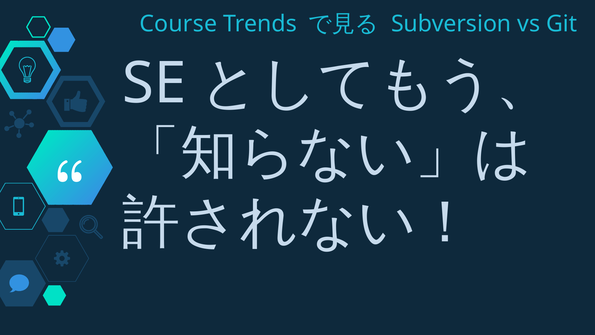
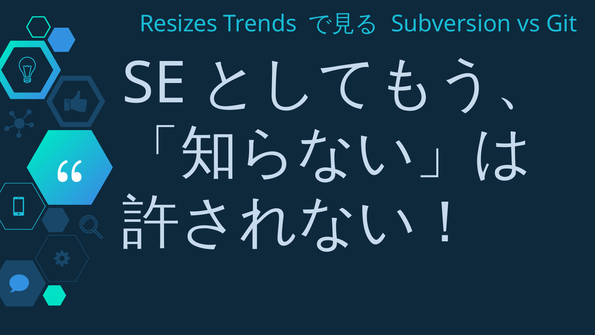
Course: Course -> Resizes
